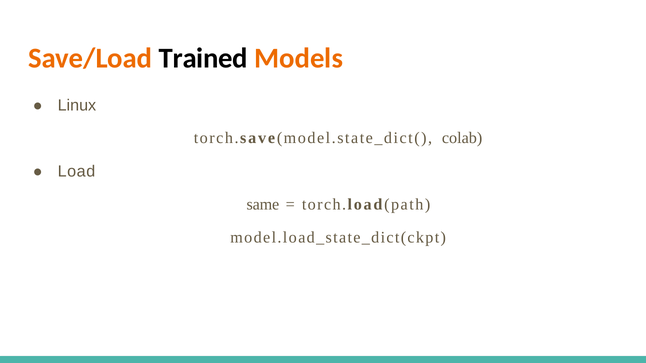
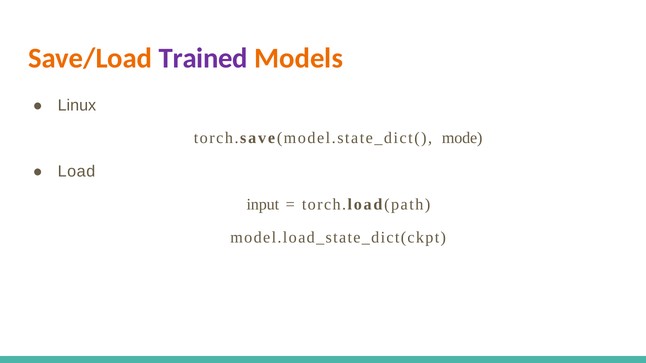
Trained colour: black -> purple
colab: colab -> mode
same: same -> input
